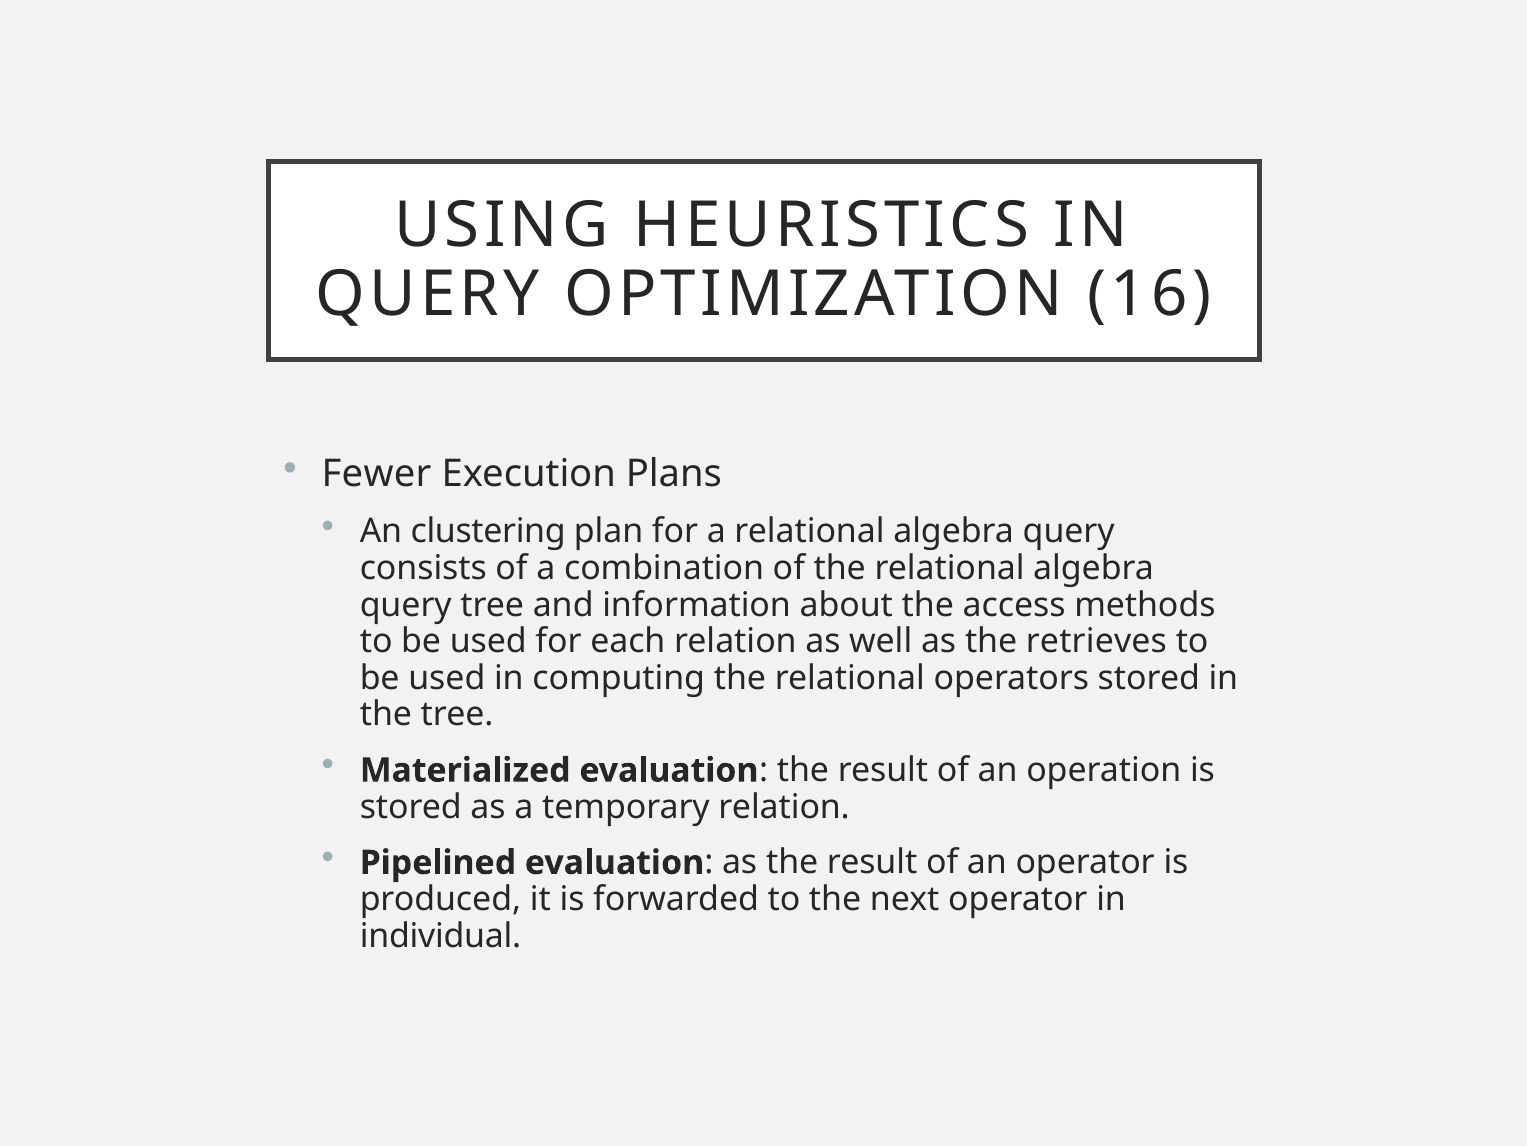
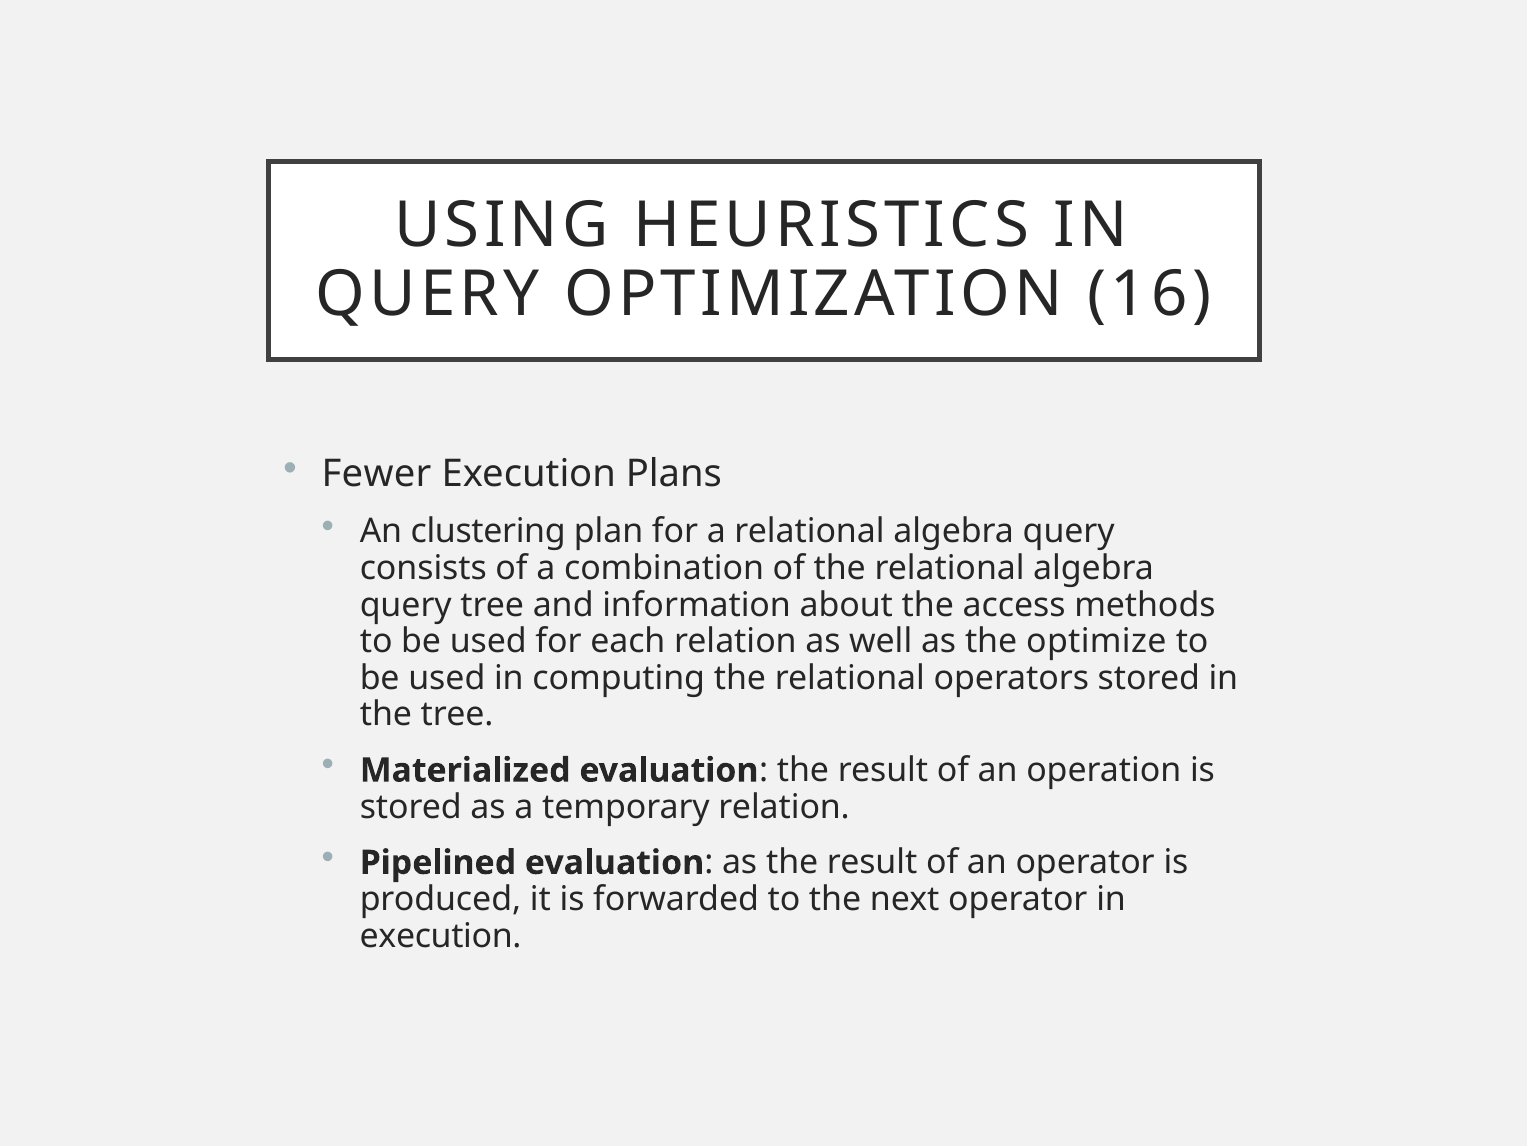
retrieves: retrieves -> optimize
individual at (441, 935): individual -> execution
